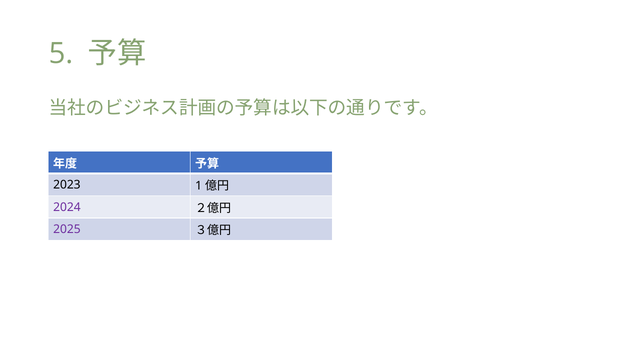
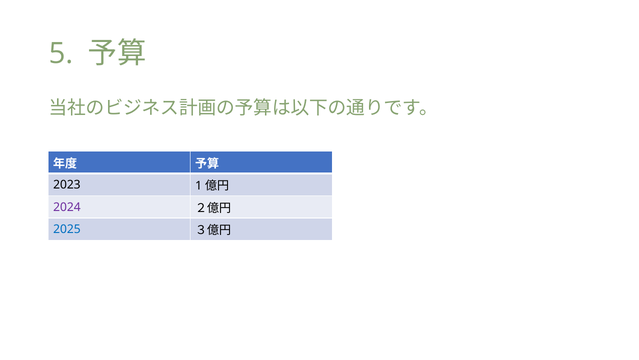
2025 colour: purple -> blue
